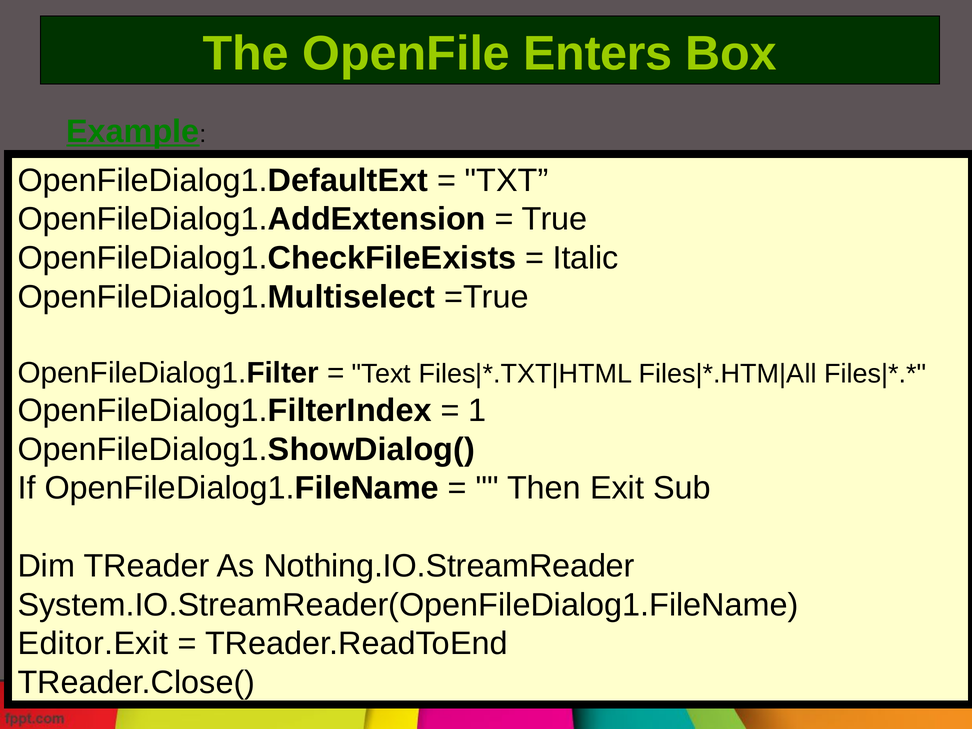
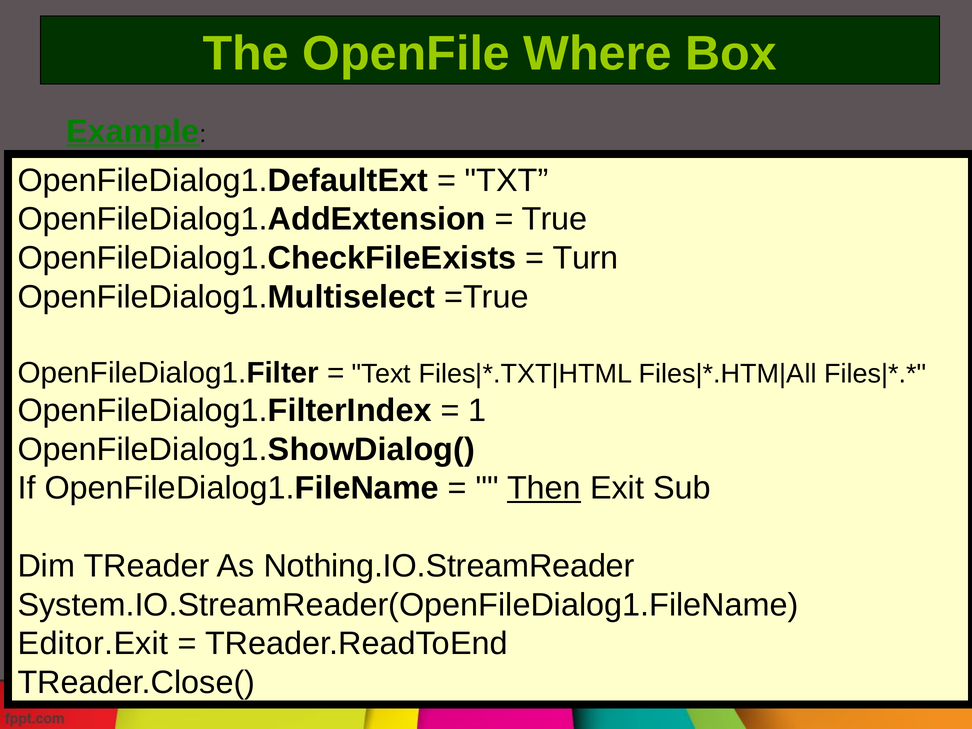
Enters: Enters -> Where
Italic: Italic -> Turn
Then underline: none -> present
